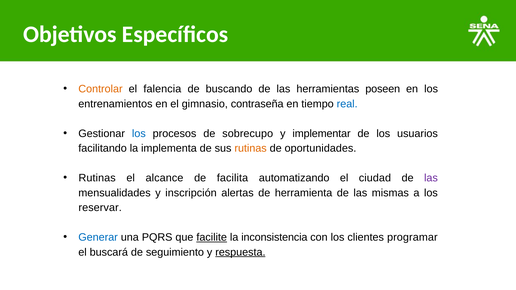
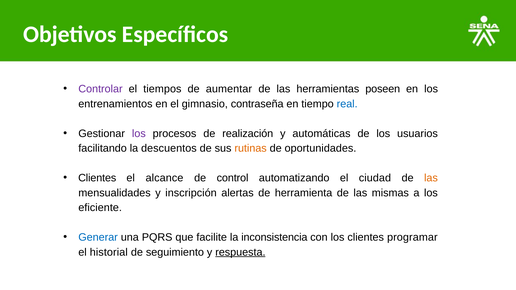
Controlar colour: orange -> purple
falencia: falencia -> tiempos
buscando: buscando -> aumentar
los at (139, 134) colour: blue -> purple
sobrecupo: sobrecupo -> realización
implementar: implementar -> automáticas
implementa: implementa -> descuentos
Rutinas at (97, 178): Rutinas -> Clientes
facilita: facilita -> control
las at (431, 178) colour: purple -> orange
reservar: reservar -> eficiente
facilite underline: present -> none
buscará: buscará -> historial
